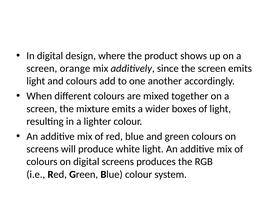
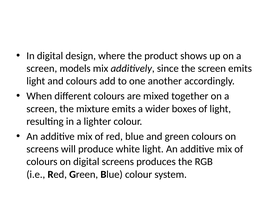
orange: orange -> models
